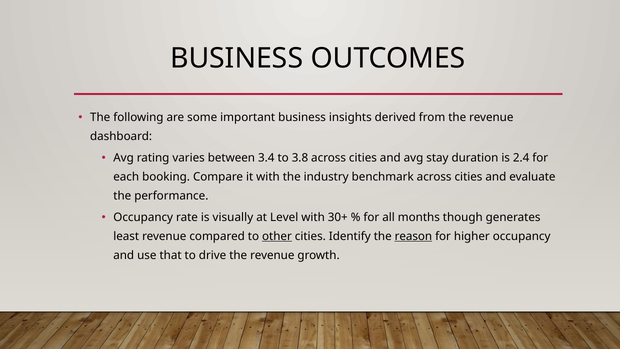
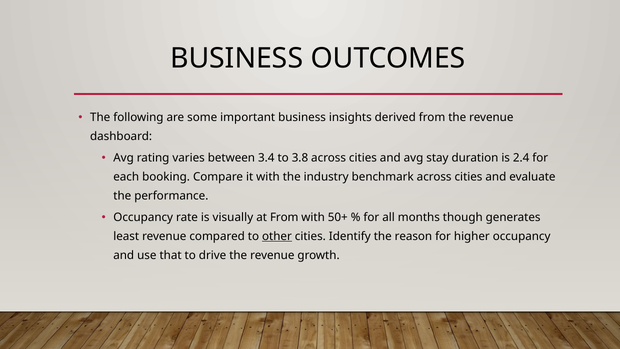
at Level: Level -> From
30+: 30+ -> 50+
reason underline: present -> none
